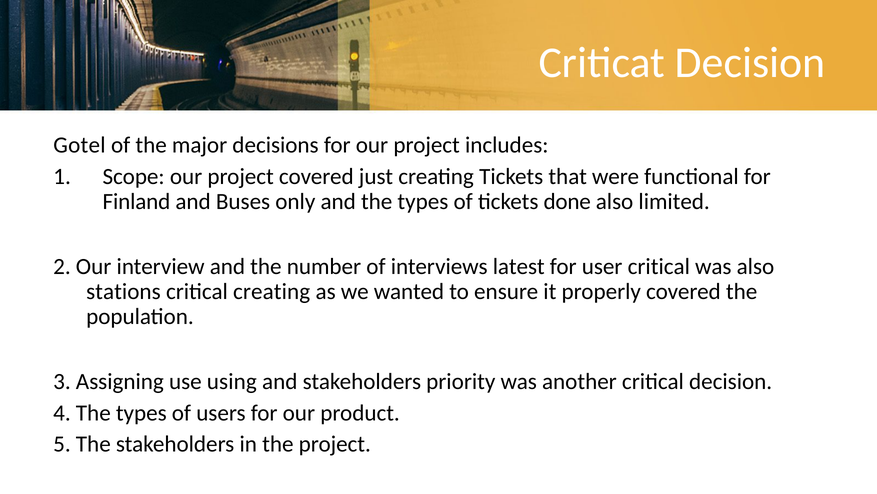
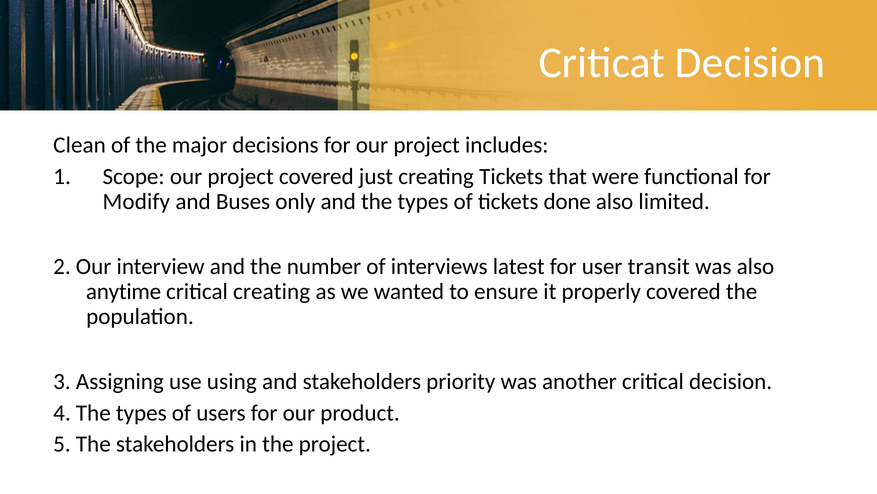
Gotel: Gotel -> Clean
Finland: Finland -> Modify
user critical: critical -> transit
stations: stations -> anytime
